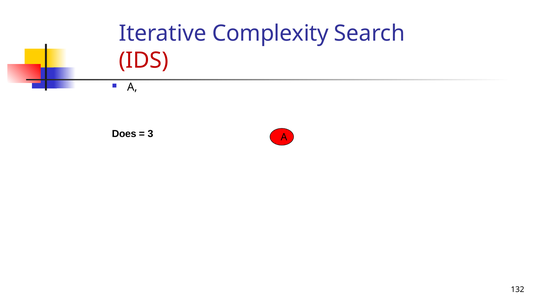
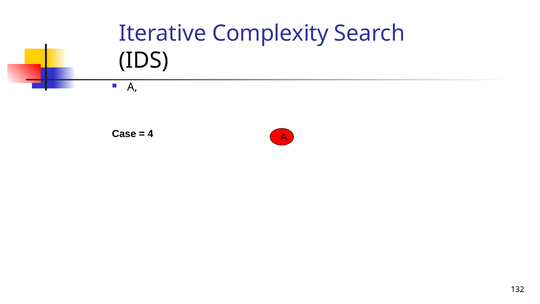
IDS colour: red -> black
Does: Does -> Case
3: 3 -> 4
